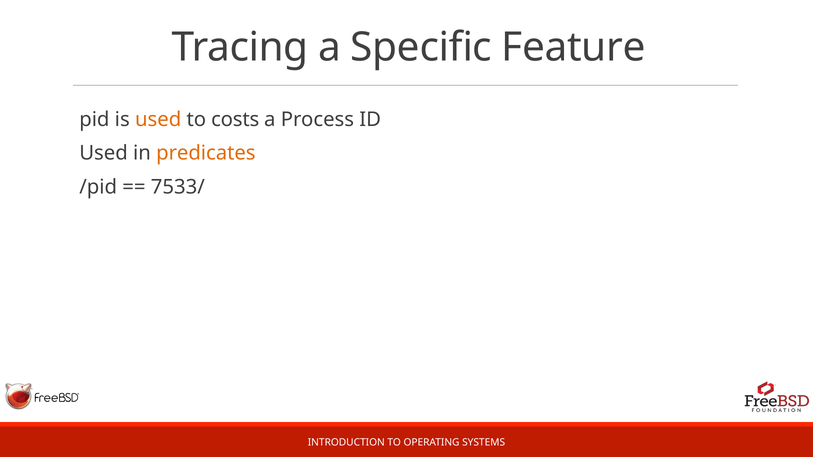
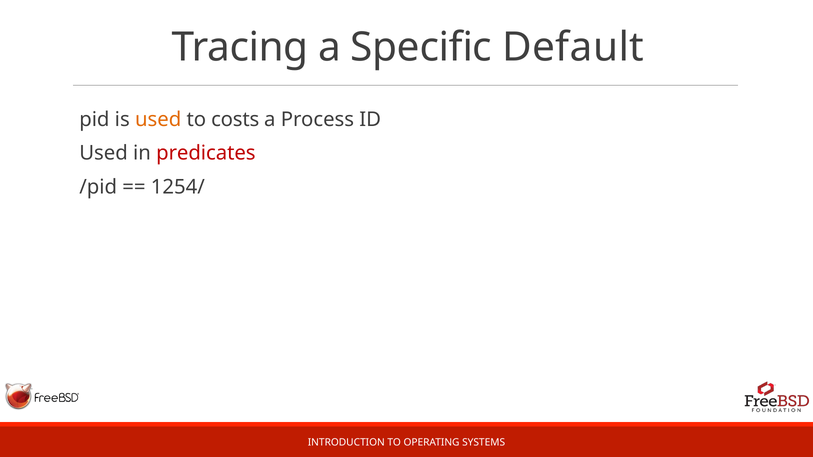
Feature: Feature -> Default
predicates colour: orange -> red
7533/: 7533/ -> 1254/
